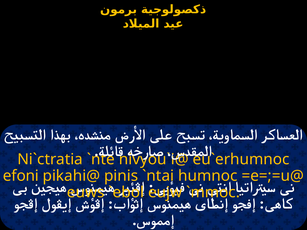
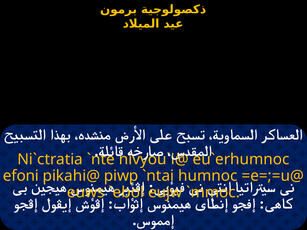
pinis: pinis -> piwp
